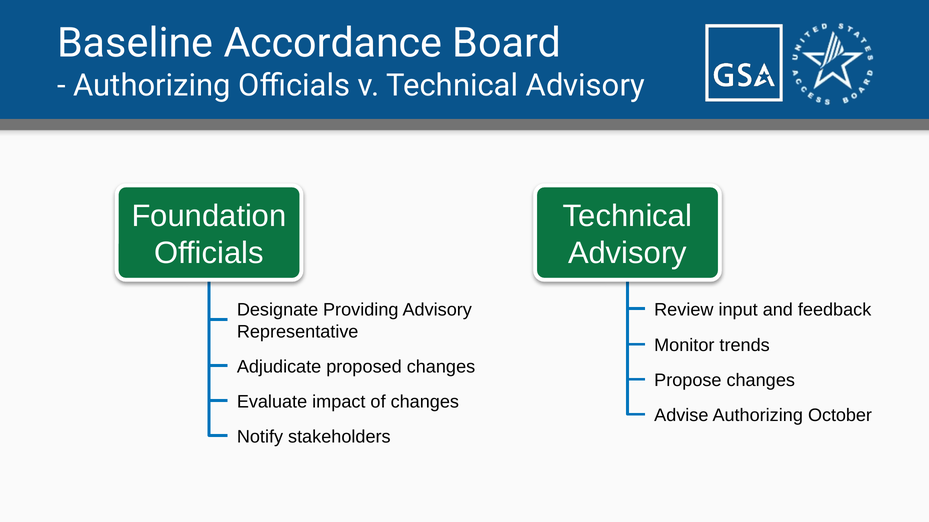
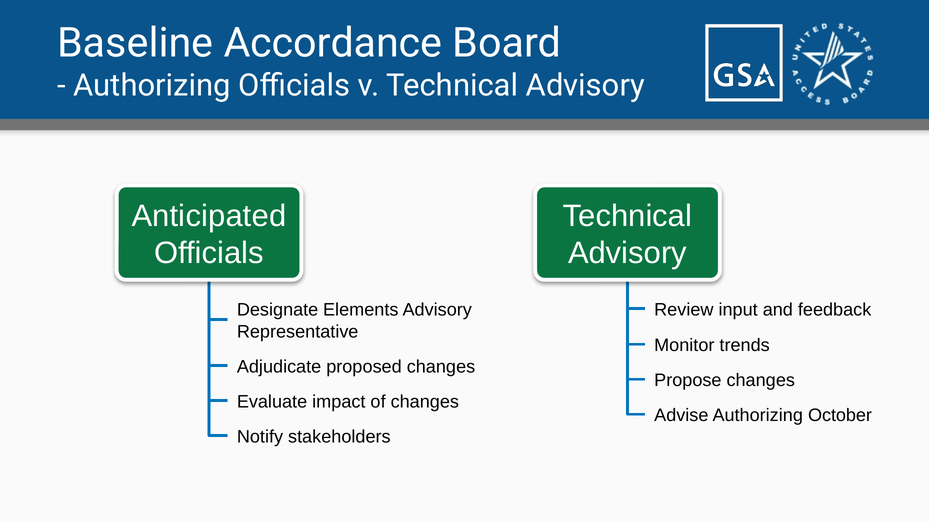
Foundation: Foundation -> Anticipated
Providing: Providing -> Elements
